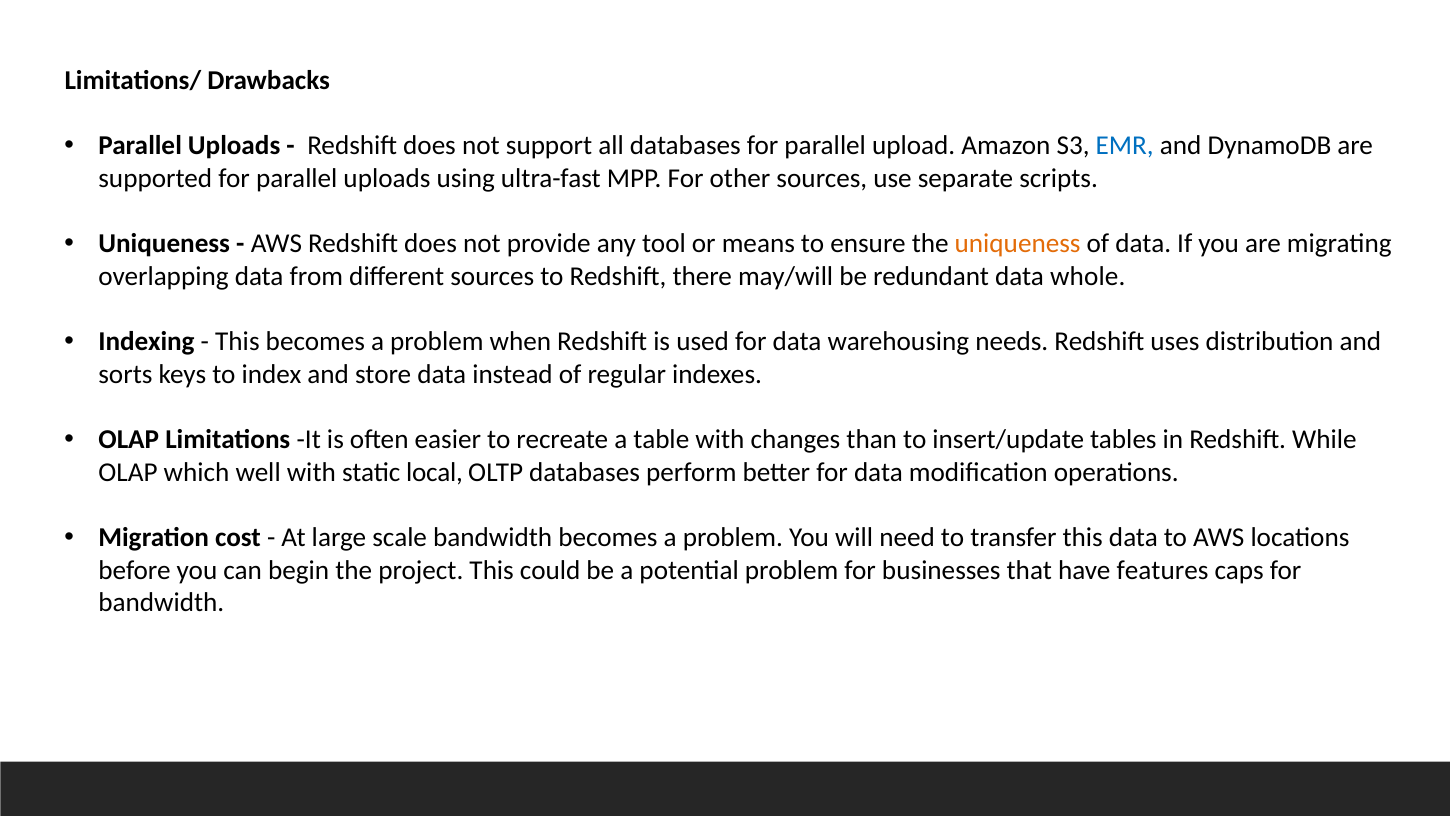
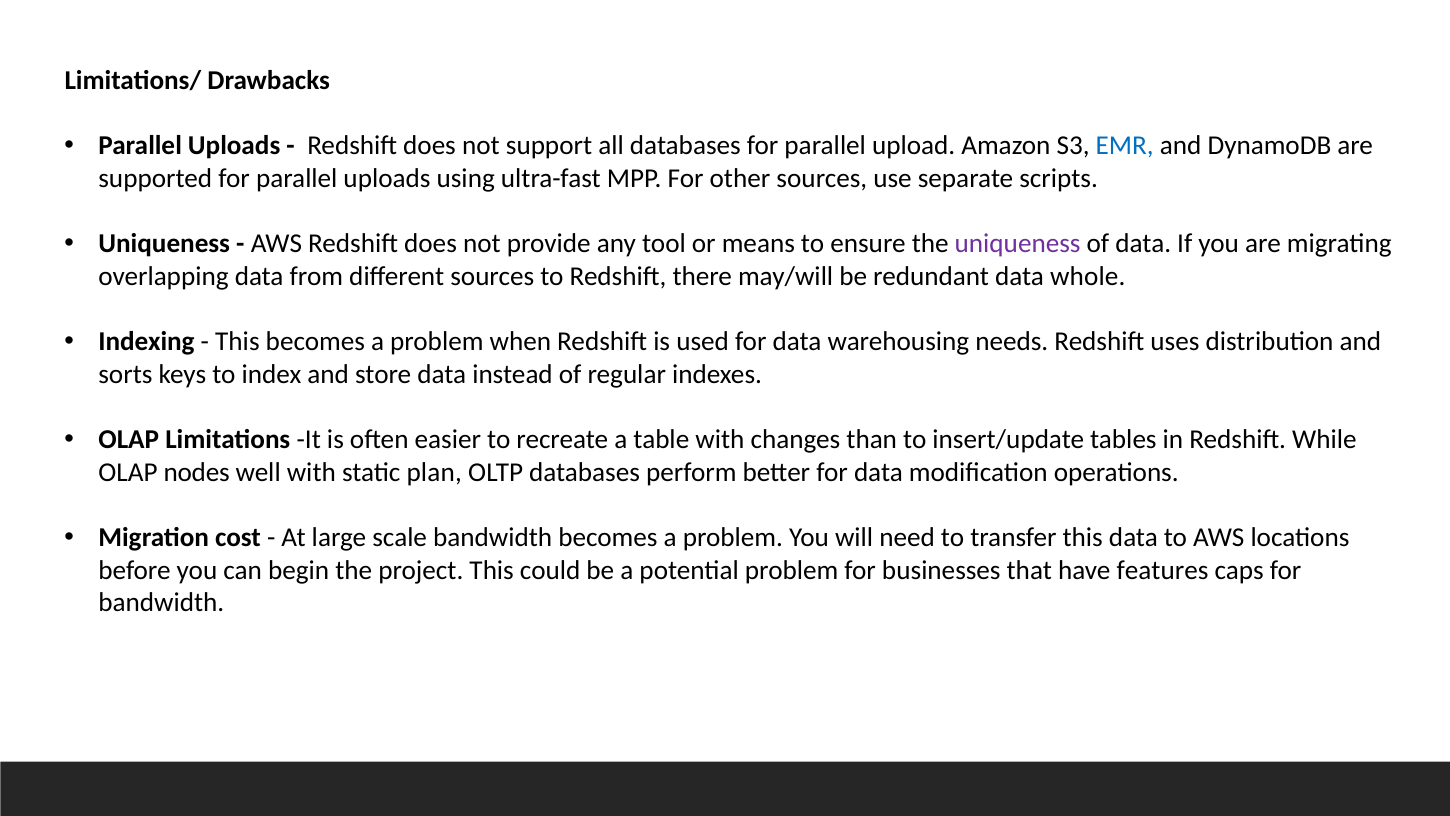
uniqueness at (1018, 244) colour: orange -> purple
which: which -> nodes
local: local -> plan
